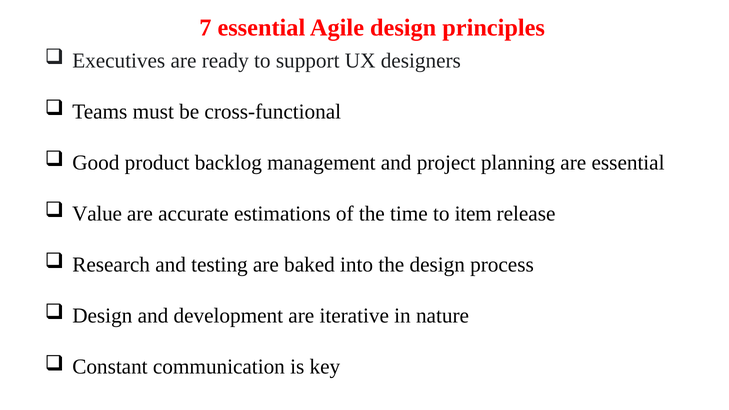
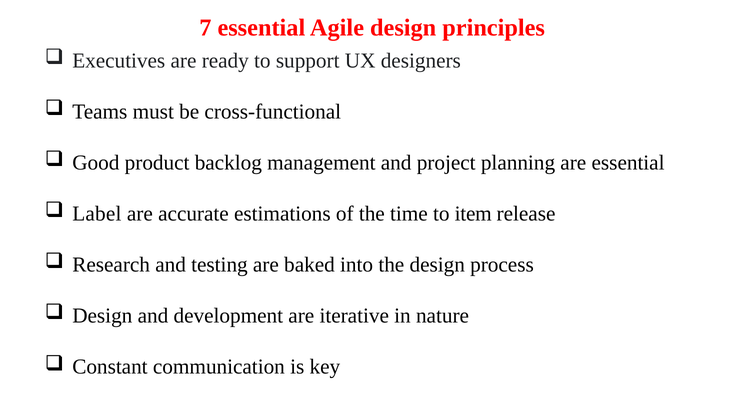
Value: Value -> Label
